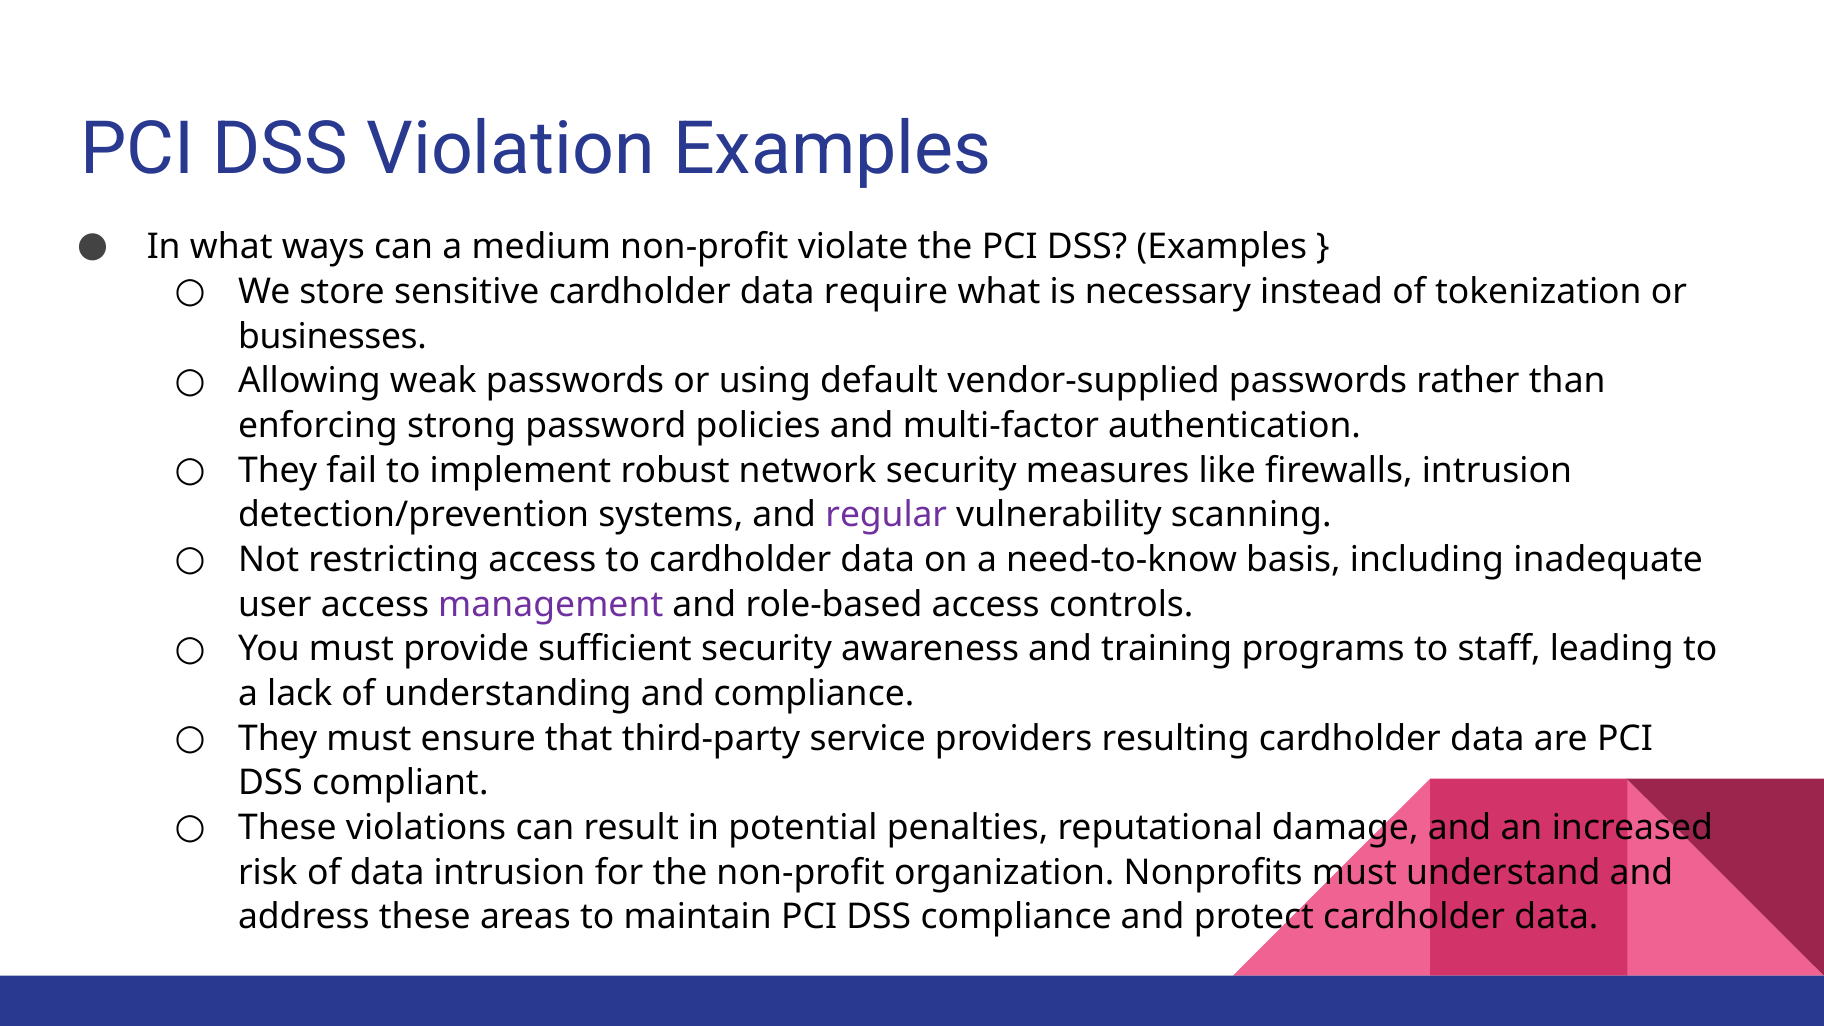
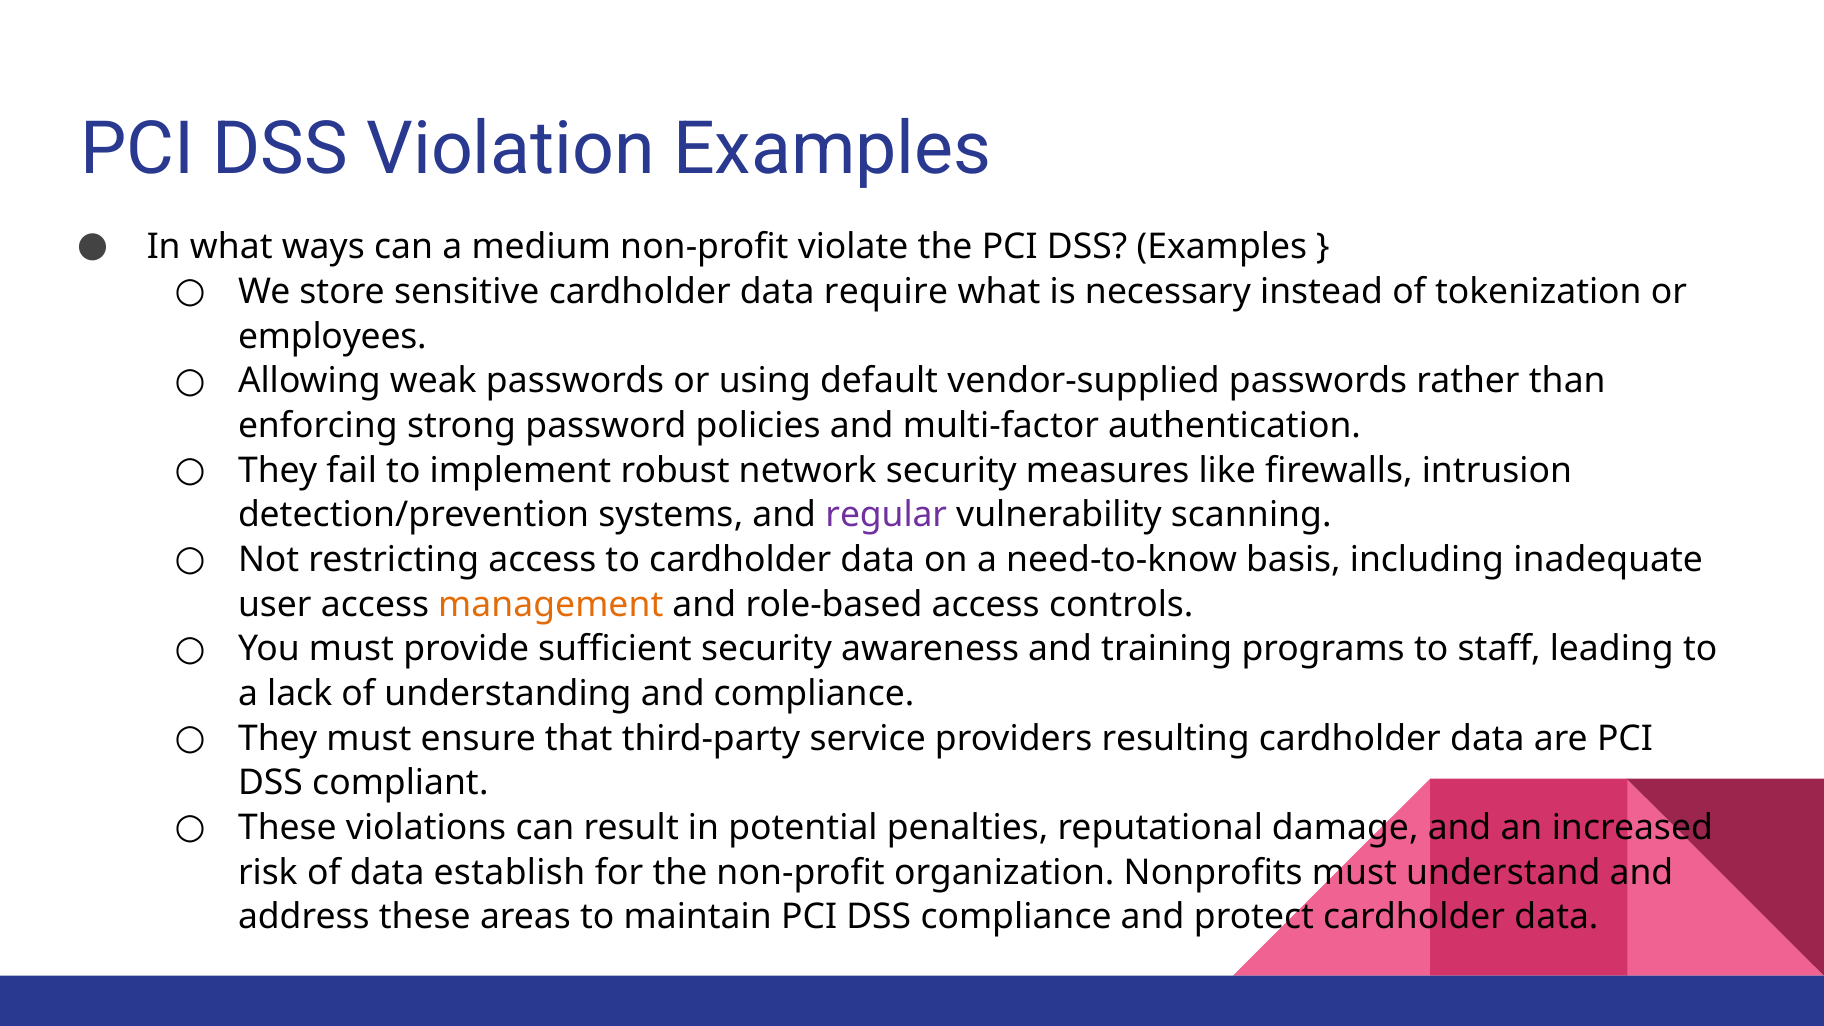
businesses: businesses -> employees
management colour: purple -> orange
data intrusion: intrusion -> establish
